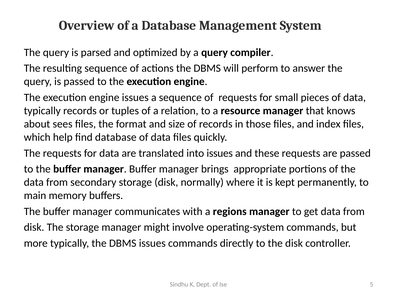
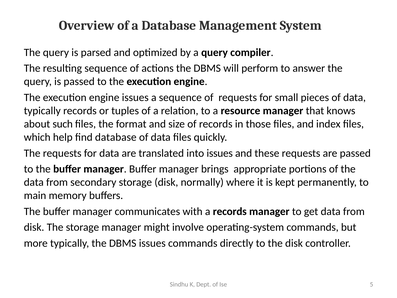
sees: sees -> such
a regions: regions -> records
